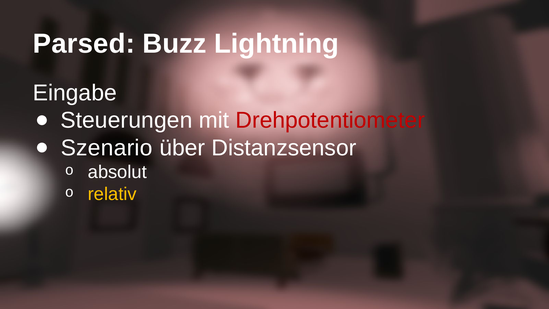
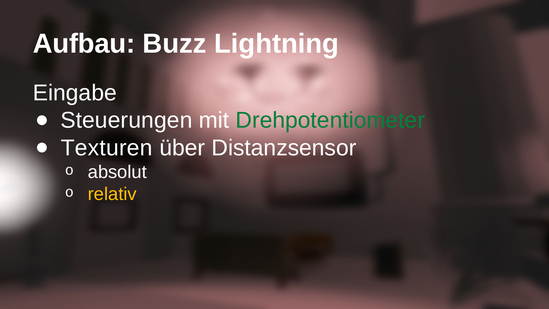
Parsed: Parsed -> Aufbau
Drehpotentiometer colour: red -> green
Szenario: Szenario -> Texturen
